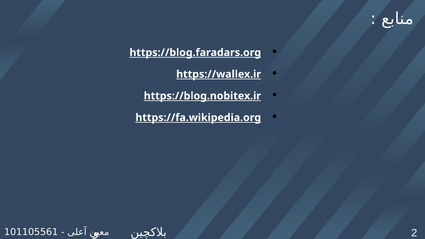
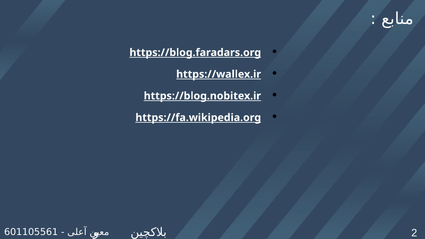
101105561: 101105561 -> 601105561
